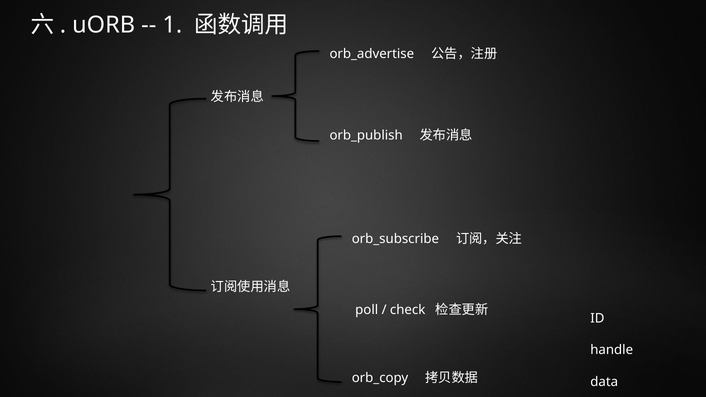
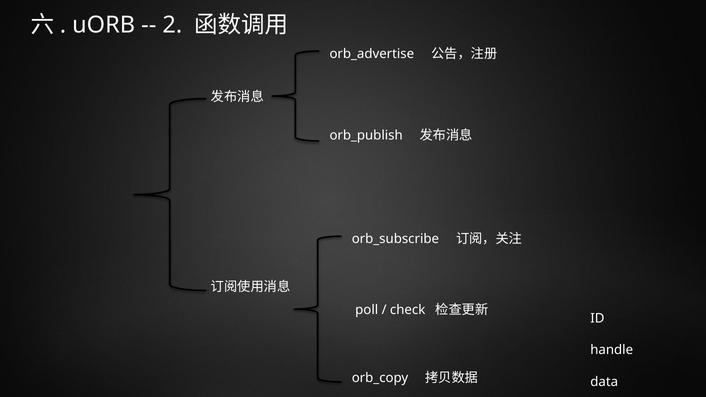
1: 1 -> 2
